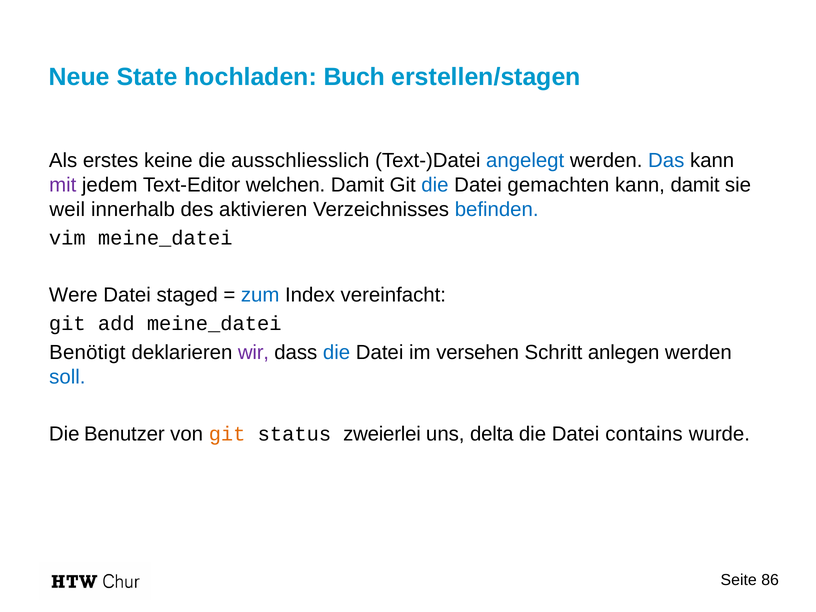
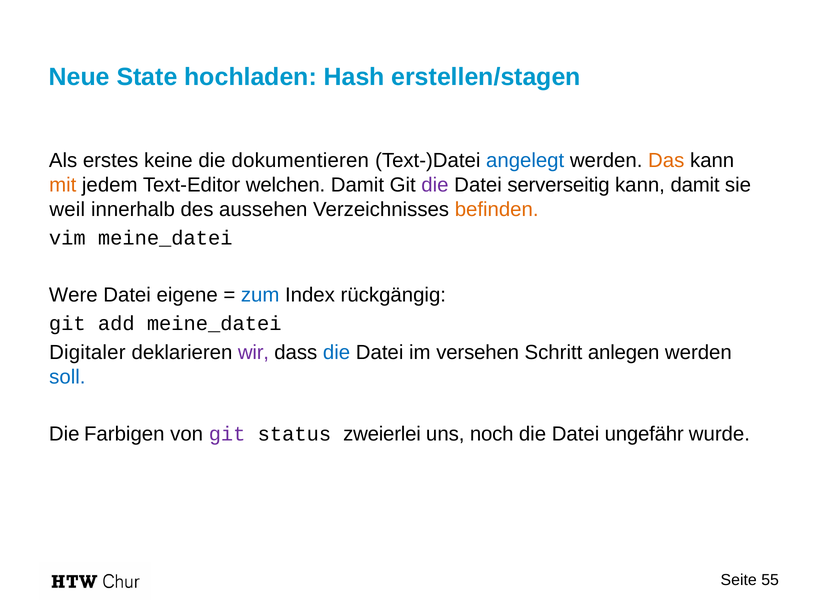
Buch: Buch -> Hash
ausschliesslich: ausschliesslich -> dokumentieren
Das colour: blue -> orange
mit colour: purple -> orange
die at (435, 185) colour: blue -> purple
gemachten: gemachten -> serverseitig
aktivieren: aktivieren -> aussehen
befinden colour: blue -> orange
staged: staged -> eigene
vereinfacht: vereinfacht -> rückgängig
Benötigt: Benötigt -> Digitaler
Benutzer: Benutzer -> Farbigen
git at (227, 434) colour: orange -> purple
delta: delta -> noch
contains: contains -> ungefähr
86: 86 -> 55
